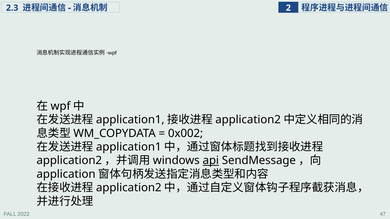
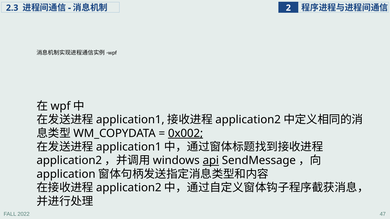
0x002 underline: none -> present
